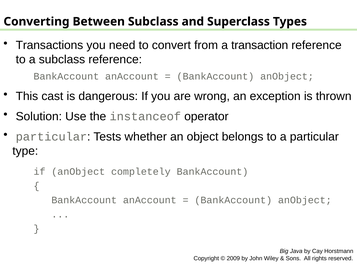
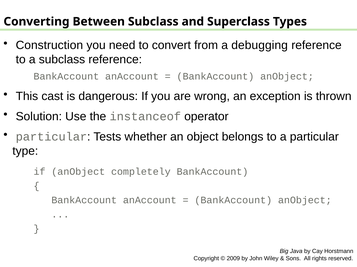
Transactions: Transactions -> Construction
transaction: transaction -> debugging
